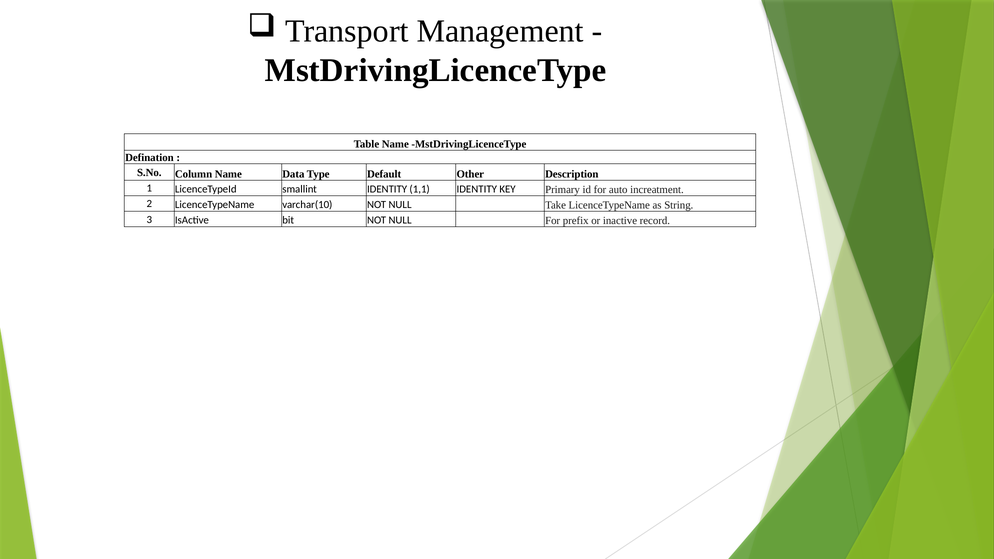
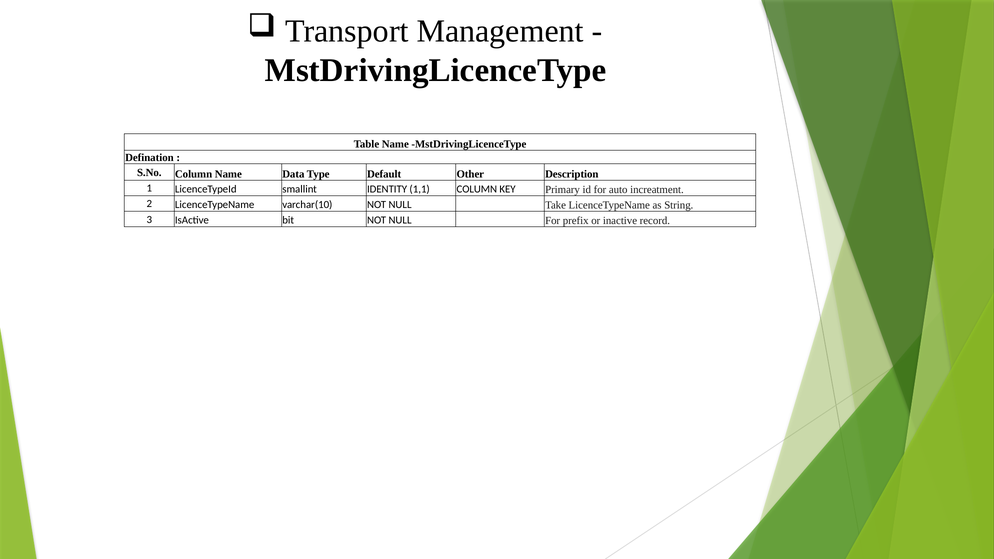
1,1 IDENTITY: IDENTITY -> COLUMN
